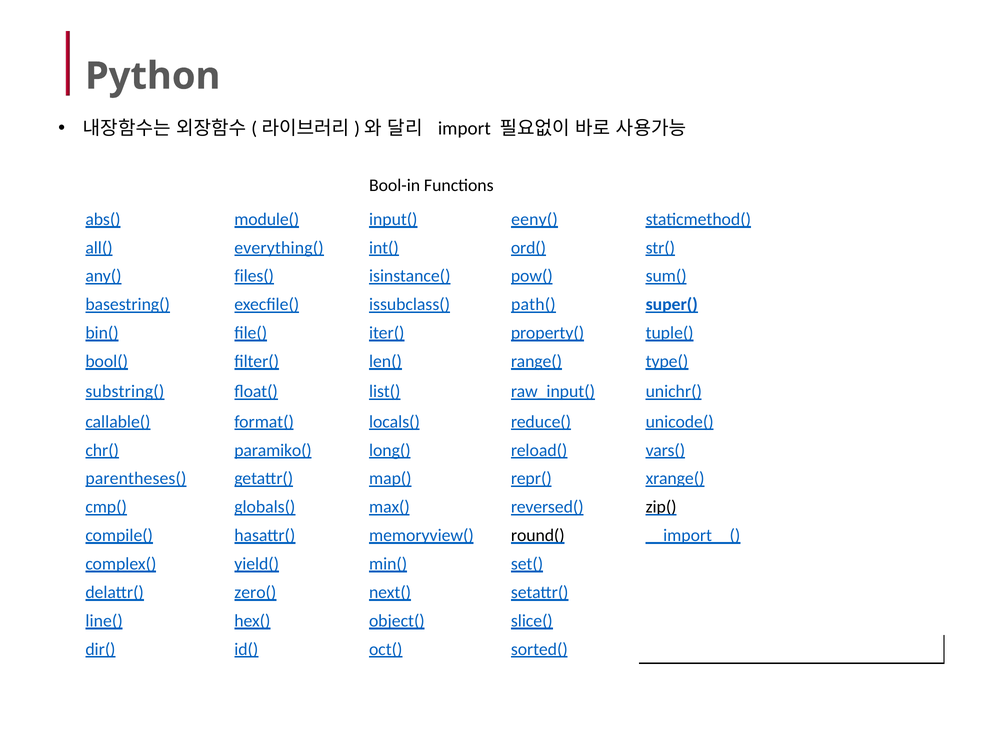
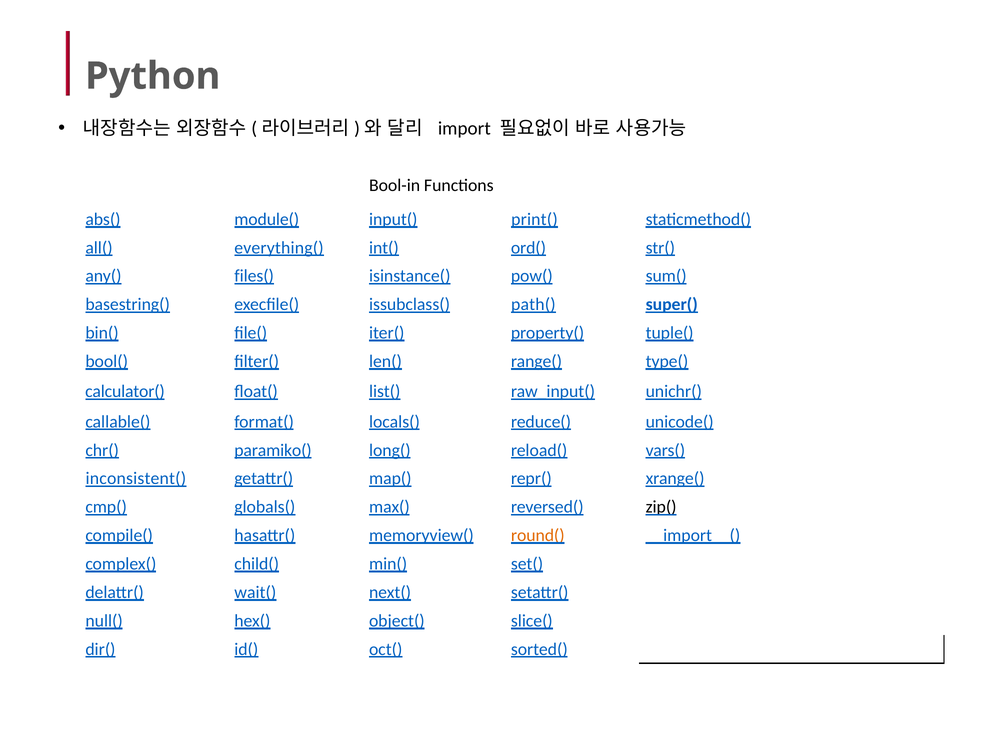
eeny(: eeny( -> print(
substring(: substring( -> calculator(
parentheses(: parentheses( -> inconsistent(
round( colour: black -> orange
yield(: yield( -> child(
zero(: zero( -> wait(
line(: line( -> null(
